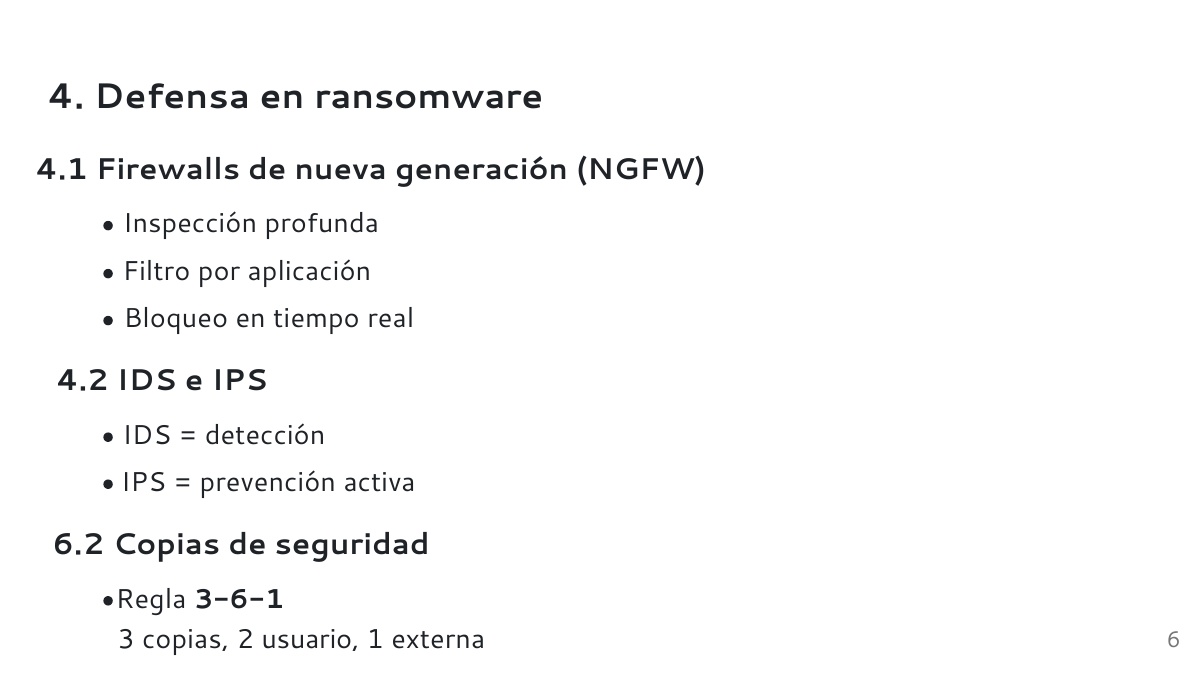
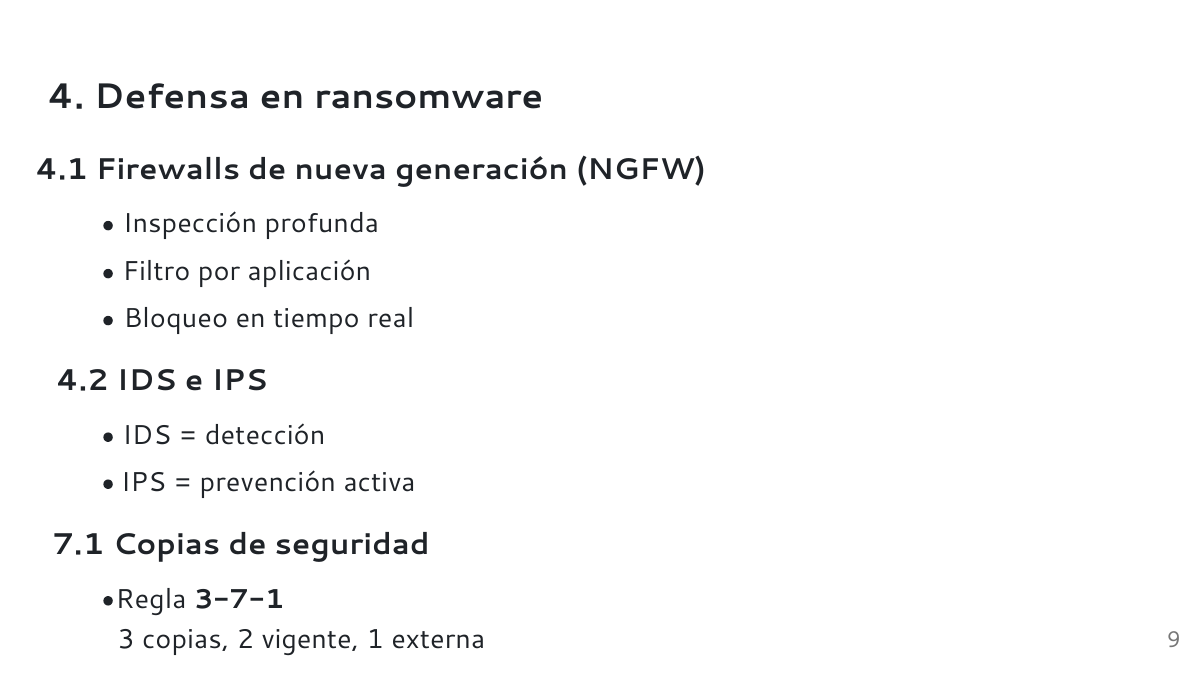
6.2: 6.2 -> 7.1
3-6-1: 3-6-1 -> 3-7-1
usuario: usuario -> vigente
6: 6 -> 9
